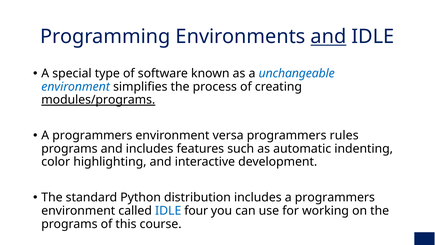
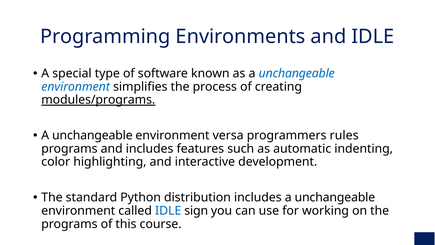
and at (328, 37) underline: present -> none
programmers at (92, 135): programmers -> unchangeable
includes a programmers: programmers -> unchangeable
four: four -> sign
